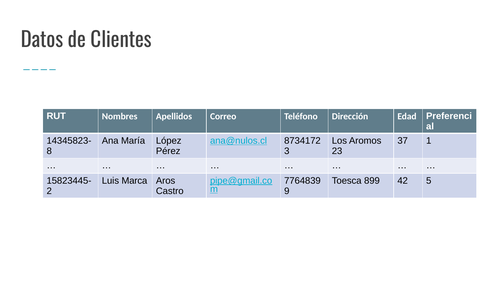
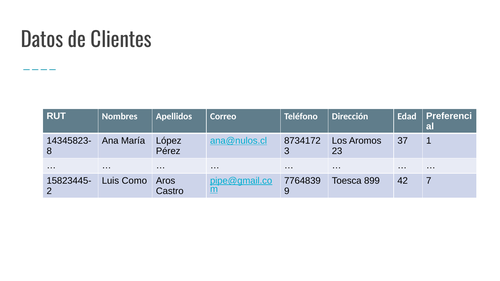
Marca: Marca -> Como
5: 5 -> 7
